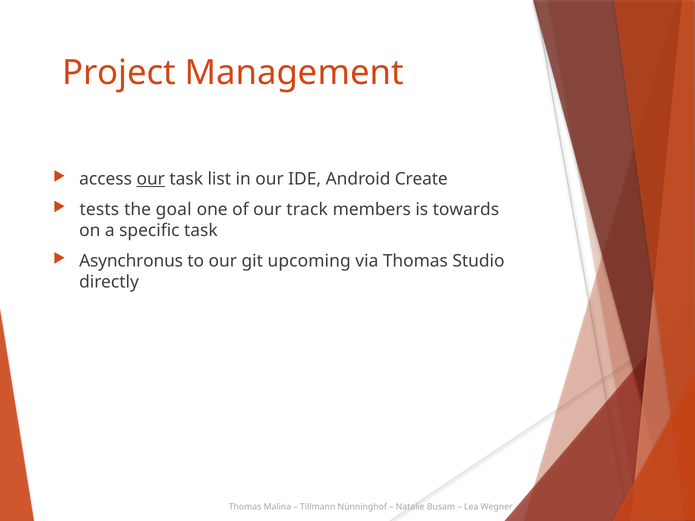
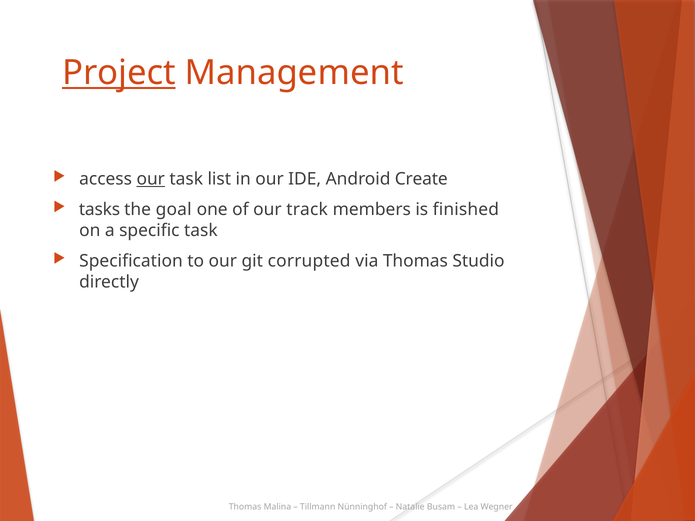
Project underline: none -> present
tests: tests -> tasks
towards: towards -> finished
Asynchronus: Asynchronus -> Specification
upcoming: upcoming -> corrupted
